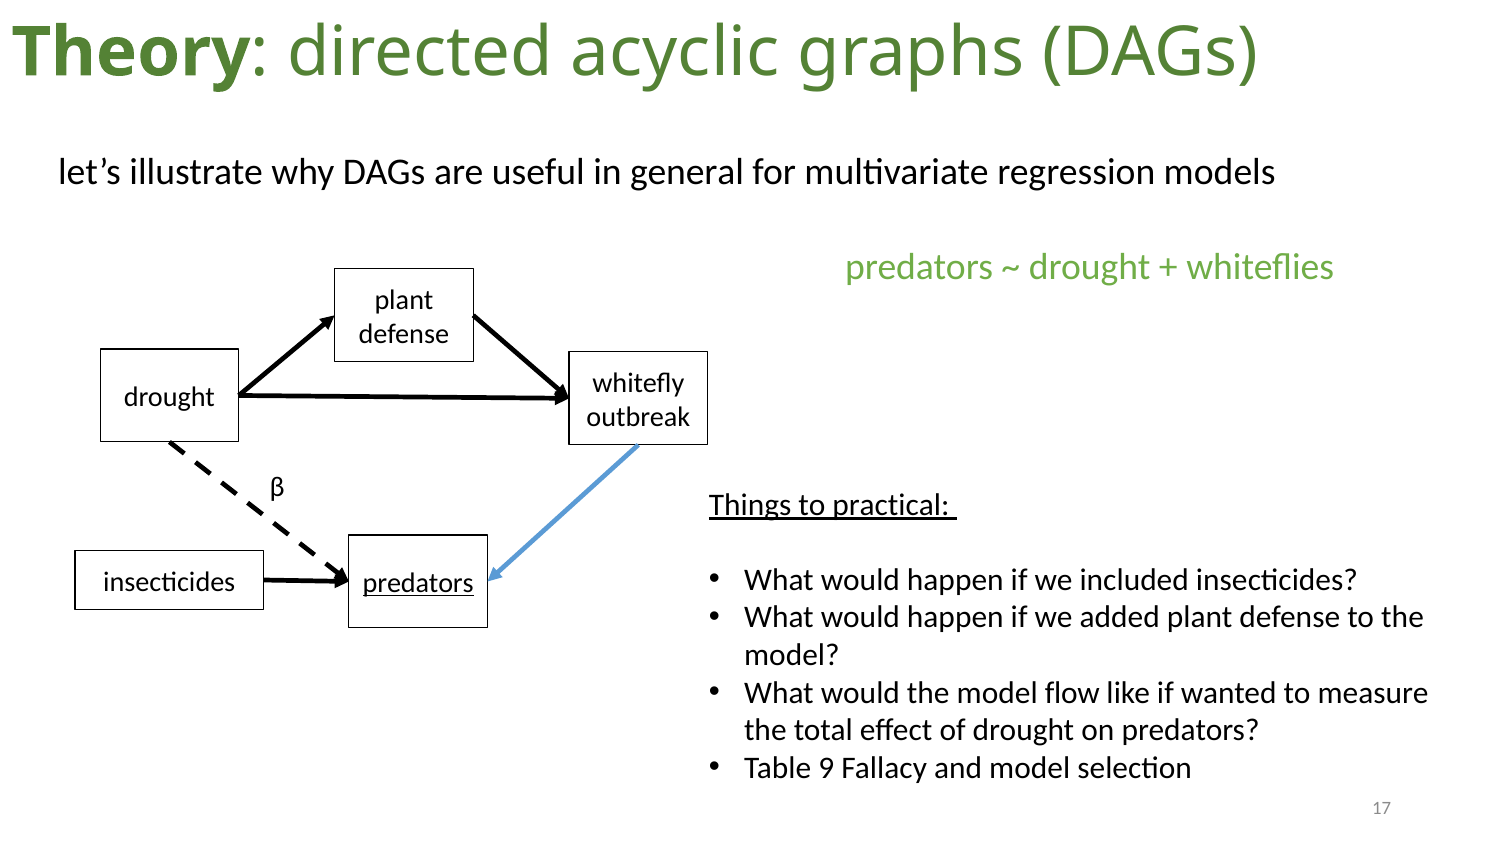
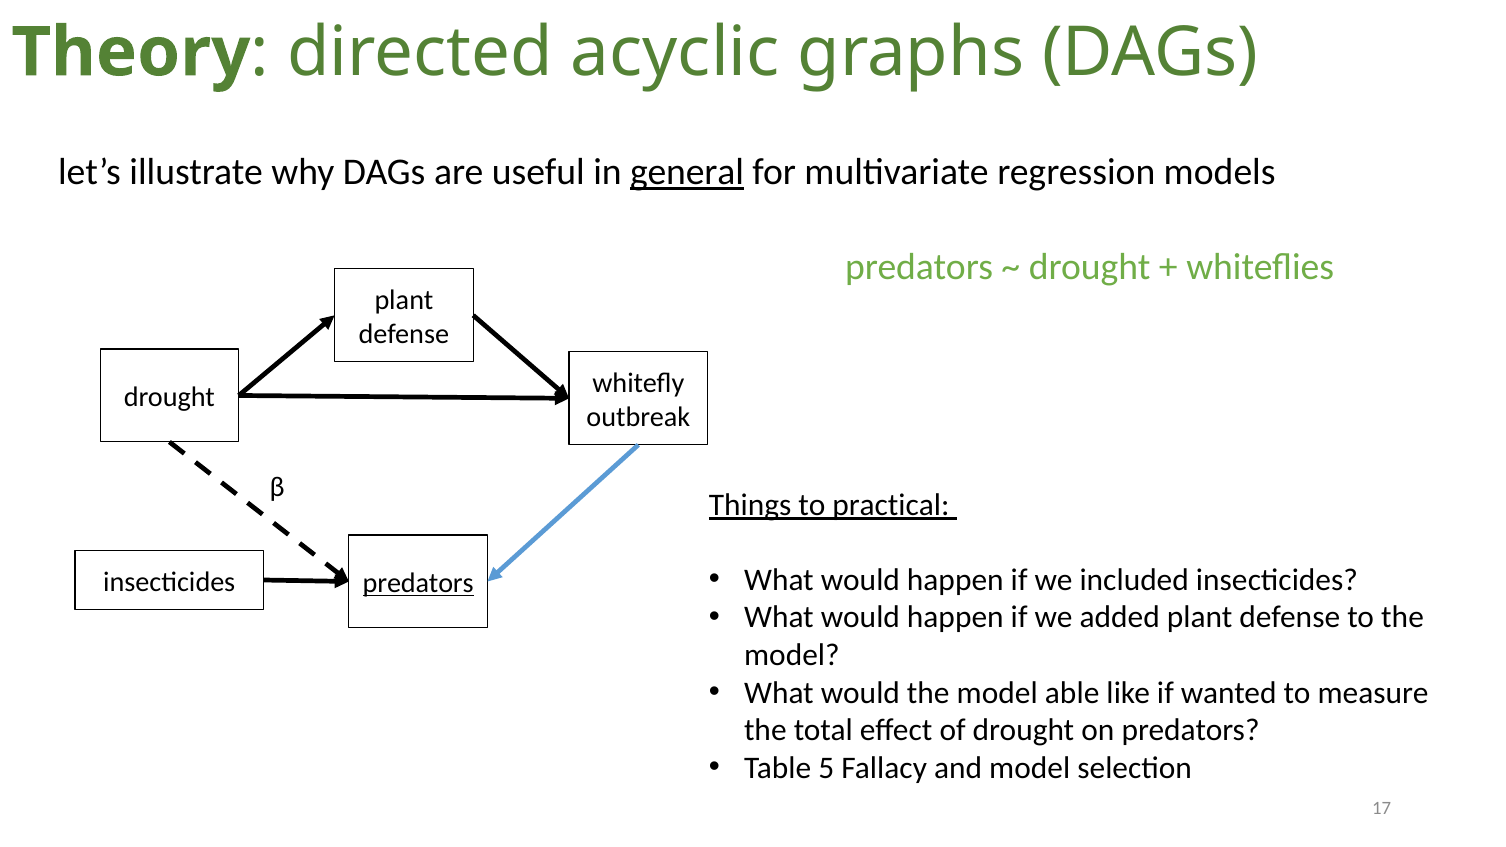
general underline: none -> present
flow: flow -> able
9: 9 -> 5
